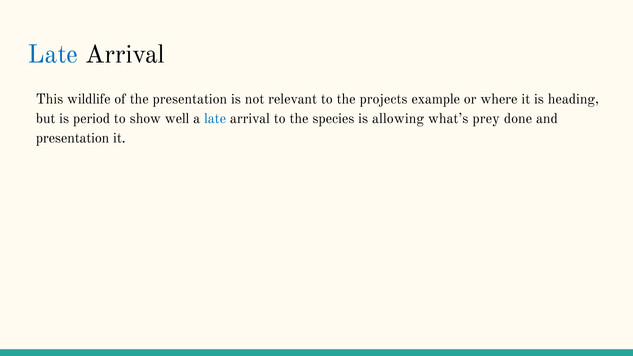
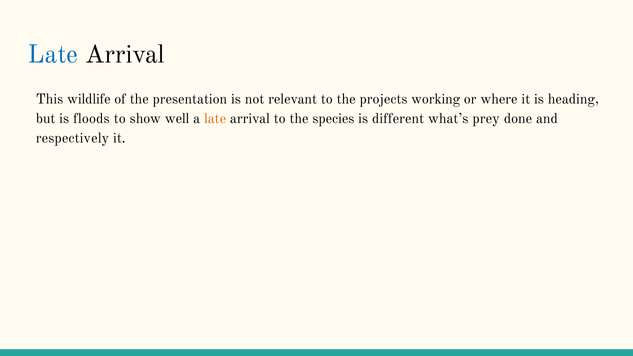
example: example -> working
period: period -> floods
late at (215, 119) colour: blue -> orange
allowing: allowing -> different
presentation at (73, 138): presentation -> respectively
